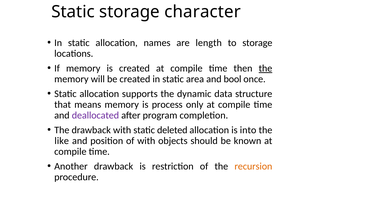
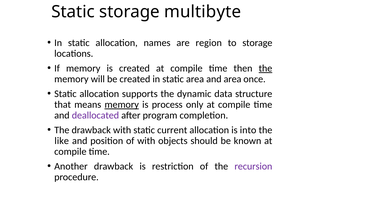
character: character -> multibyte
length: length -> region
and bool: bool -> area
memory at (122, 104) underline: none -> present
deleted: deleted -> current
recursion colour: orange -> purple
